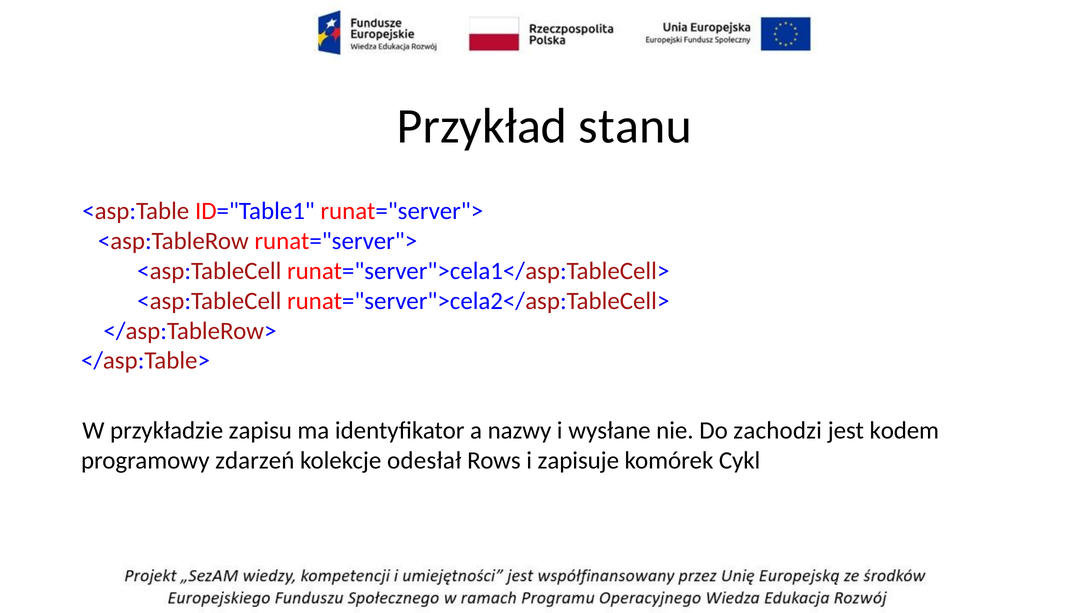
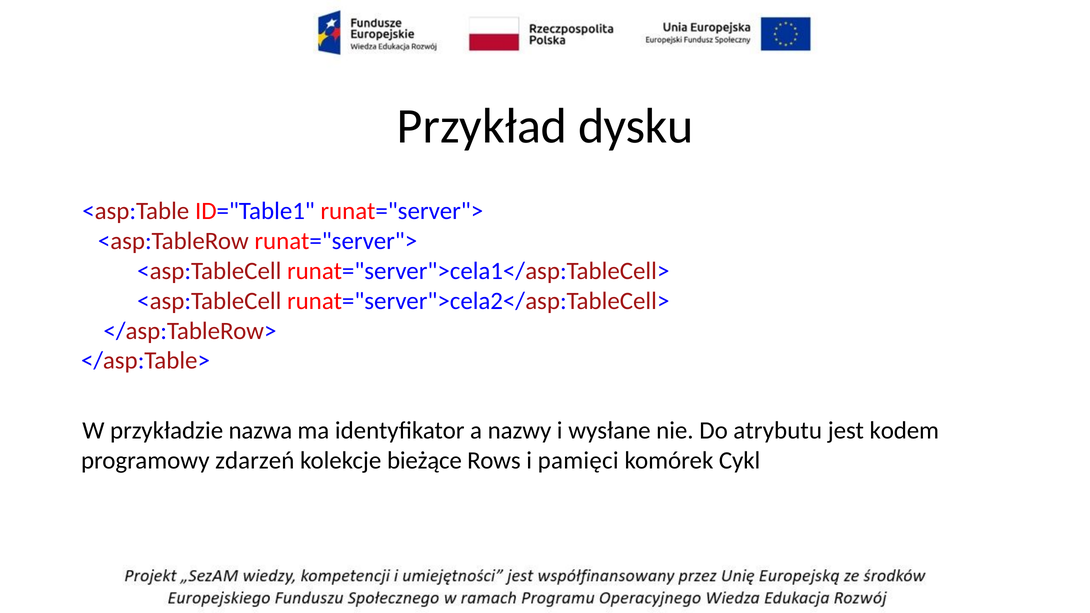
stanu: stanu -> dysku
zapisu: zapisu -> nazwa
zachodzi: zachodzi -> atrybutu
odesłał: odesłał -> bieżące
zapisuje: zapisuje -> pamięci
